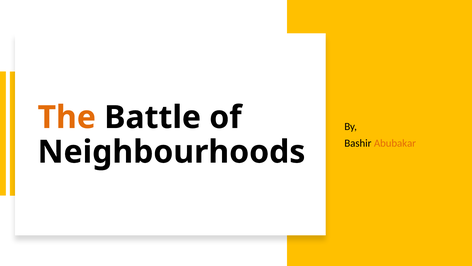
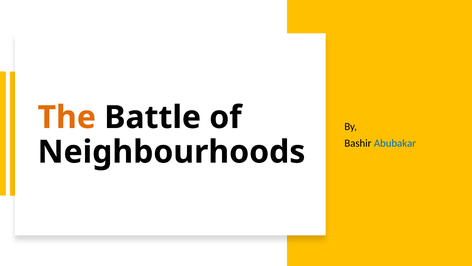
Abubakar colour: orange -> blue
